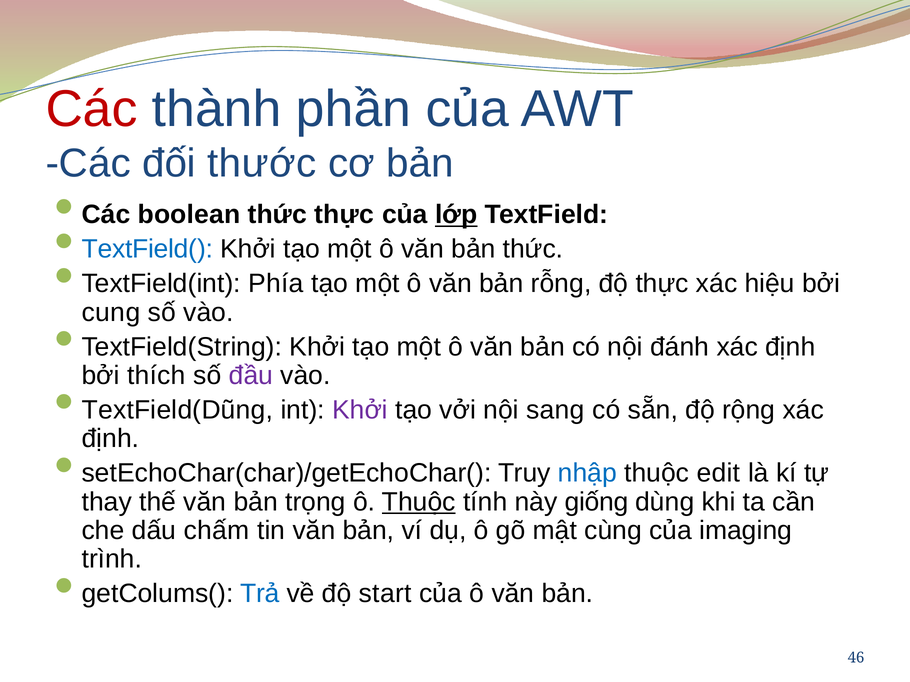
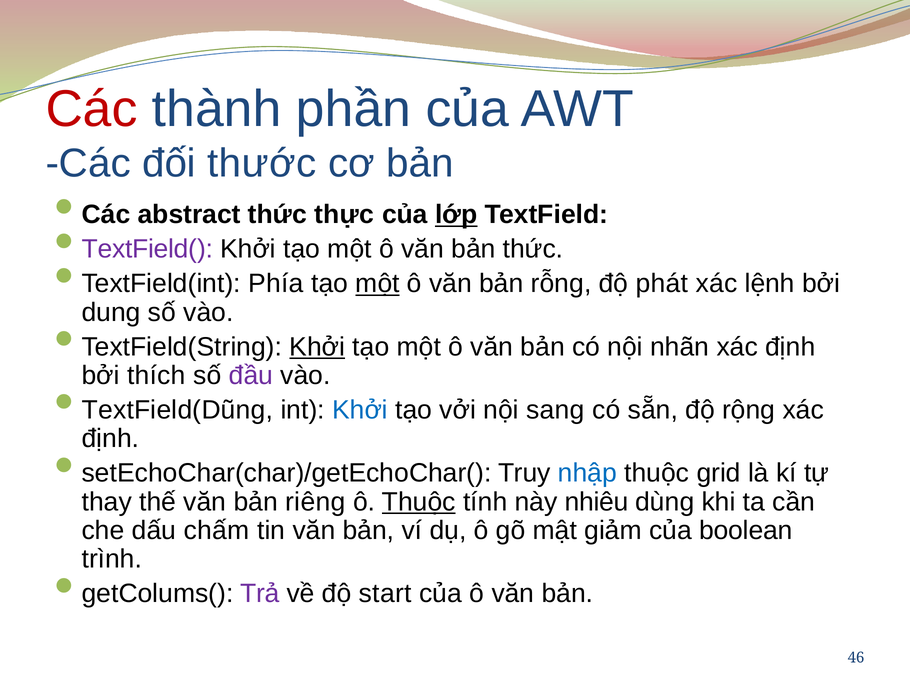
boolean: boolean -> abstract
TextField( colour: blue -> purple
một at (378, 284) underline: none -> present
độ thực: thực -> phát
hiệu: hiệu -> lệnh
cung: cung -> dung
Khởi at (317, 347) underline: none -> present
đánh: đánh -> nhãn
Khởi at (360, 410) colour: purple -> blue
edit: edit -> grid
trọng: trọng -> riêng
giống: giống -> nhiêu
cùng: cùng -> giảm
imaging: imaging -> boolean
Trả colour: blue -> purple
